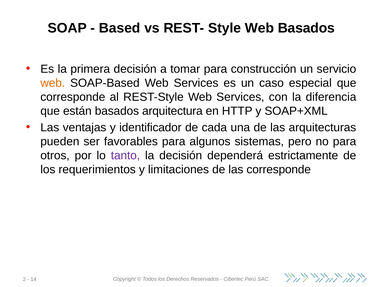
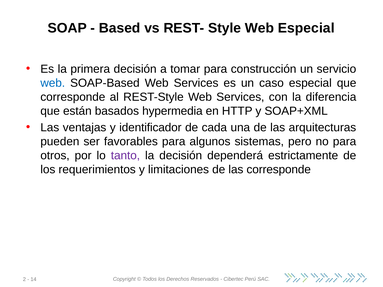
Web Basados: Basados -> Especial
web at (53, 83) colour: orange -> blue
arquitectura: arquitectura -> hypermedia
